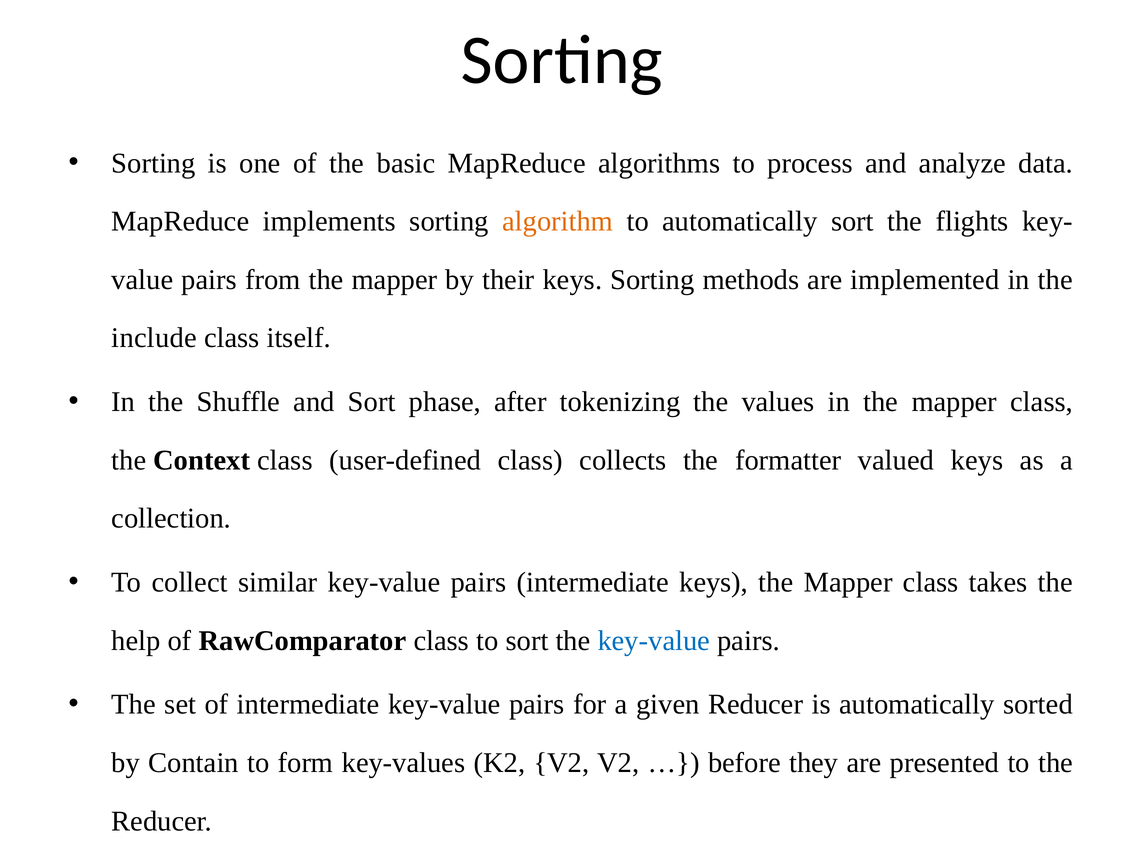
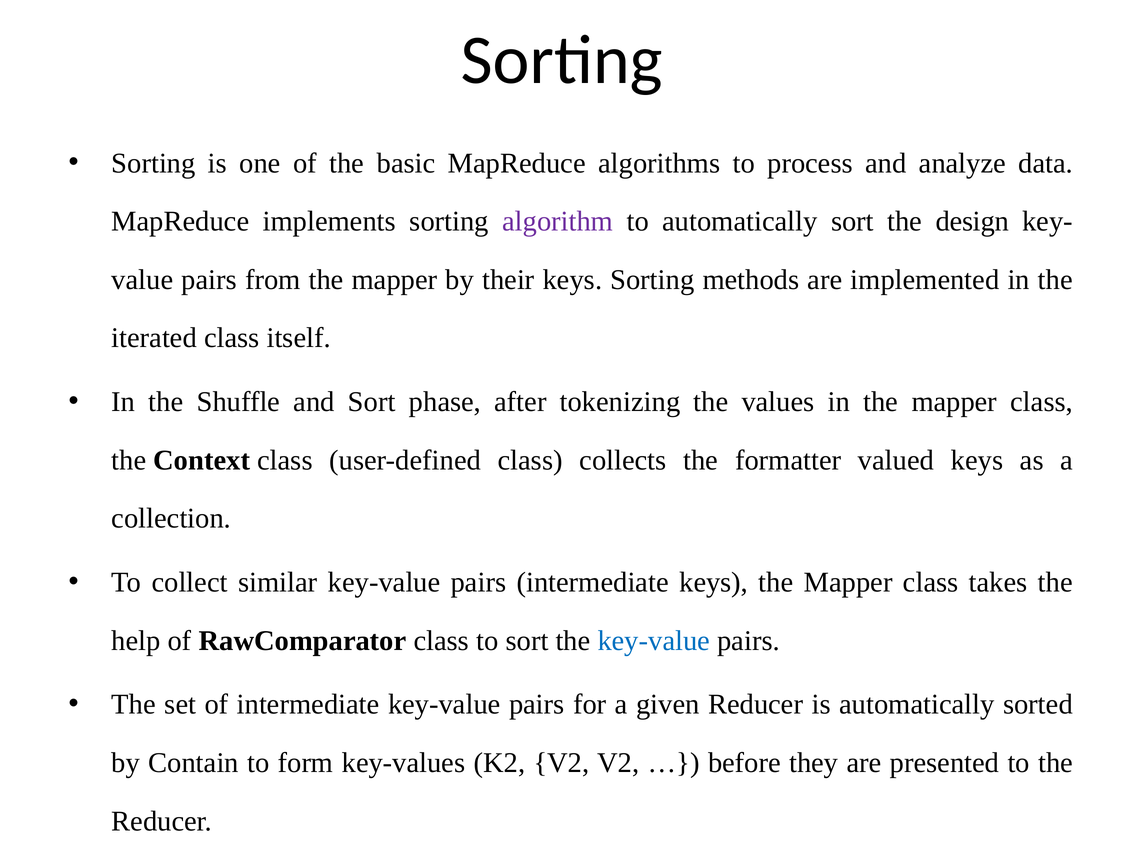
algorithm colour: orange -> purple
flights: flights -> design
include: include -> iterated
